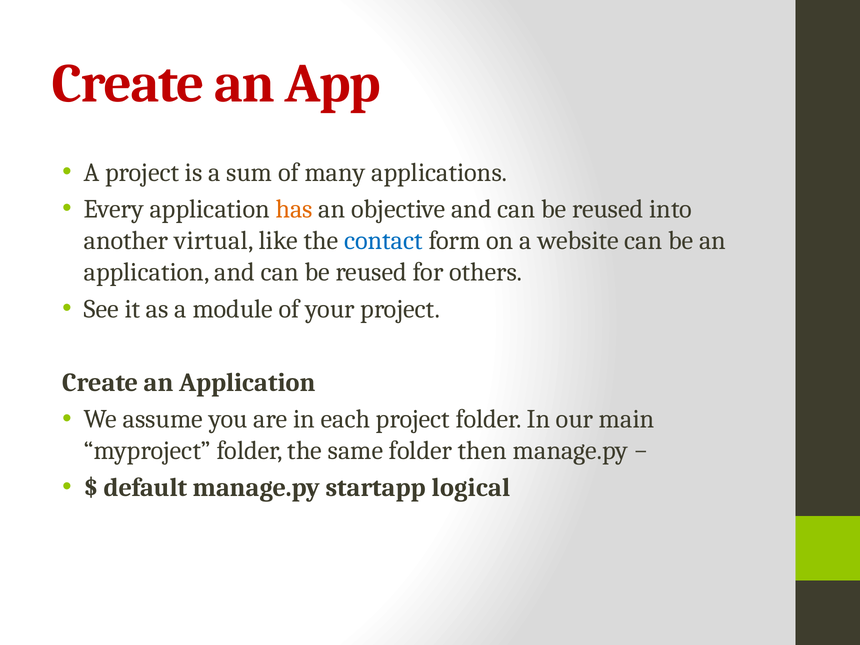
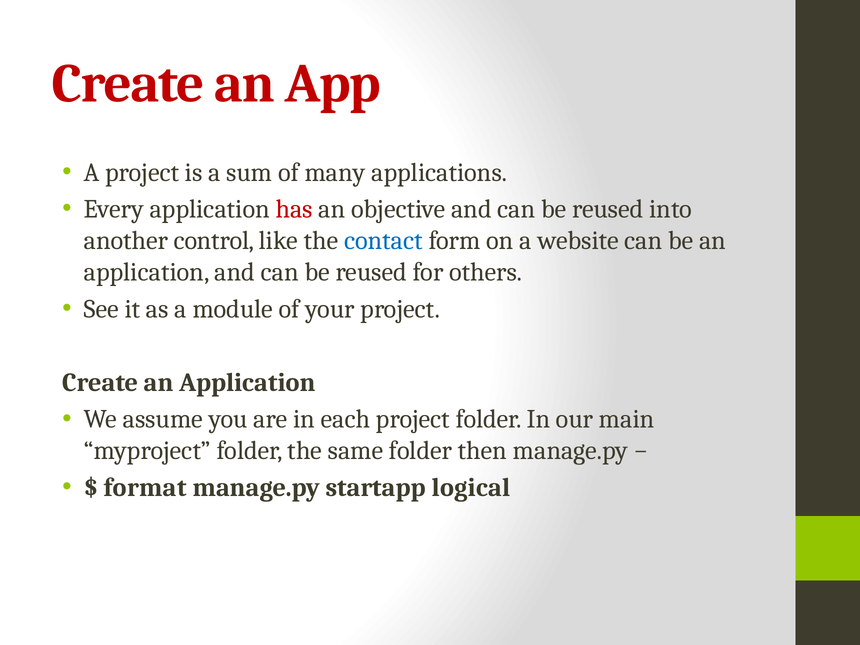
has colour: orange -> red
virtual: virtual -> control
default: default -> format
